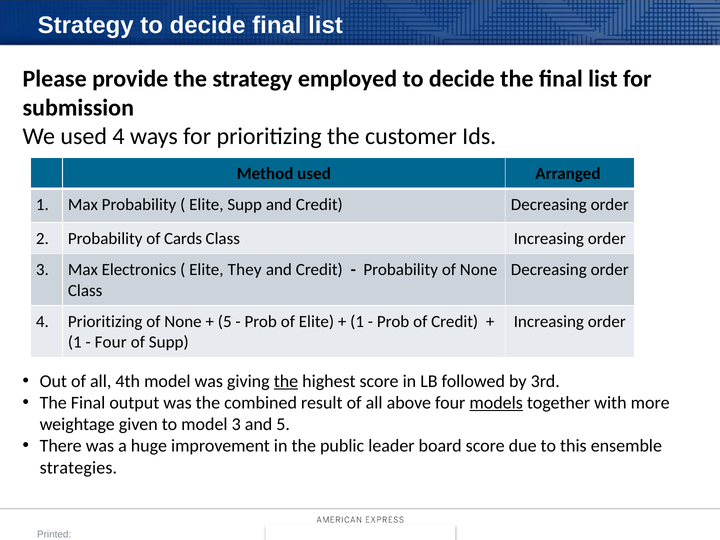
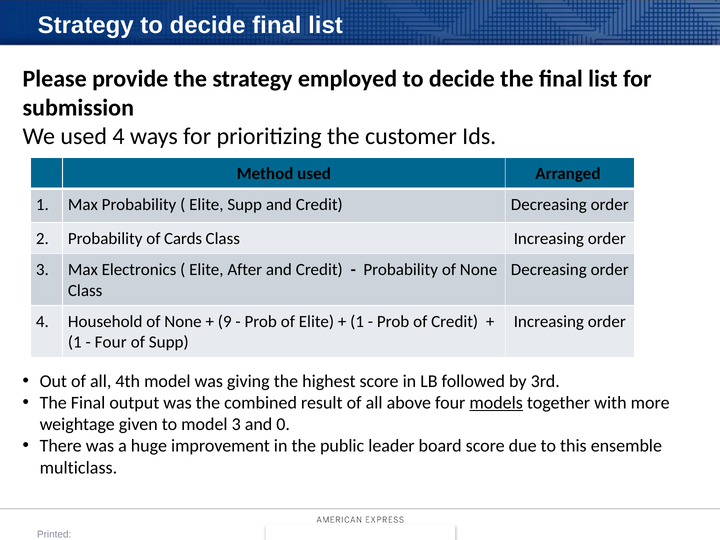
They: They -> After
4 Prioritizing: Prioritizing -> Household
5 at (225, 322): 5 -> 9
the at (286, 381) underline: present -> none
and 5: 5 -> 0
strategies: strategies -> multiclass
